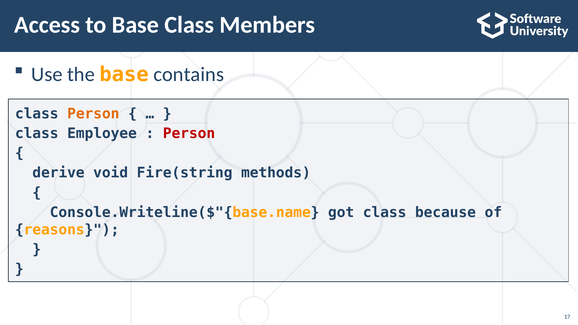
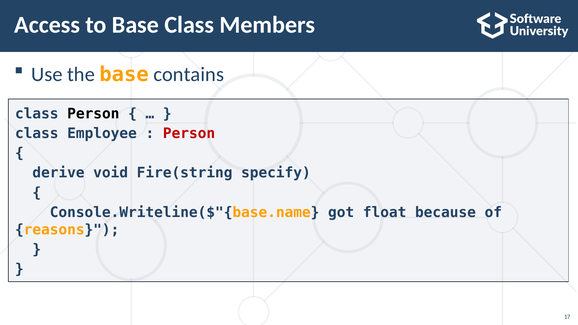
Person at (93, 114) colour: orange -> black
methods: methods -> specify
got class: class -> float
